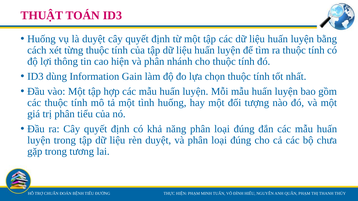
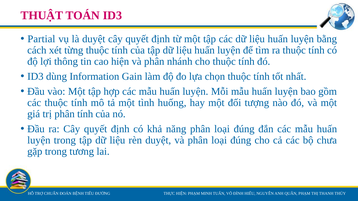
Huống at (41, 39): Huống -> Partial
phân tiểu: tiểu -> tính
